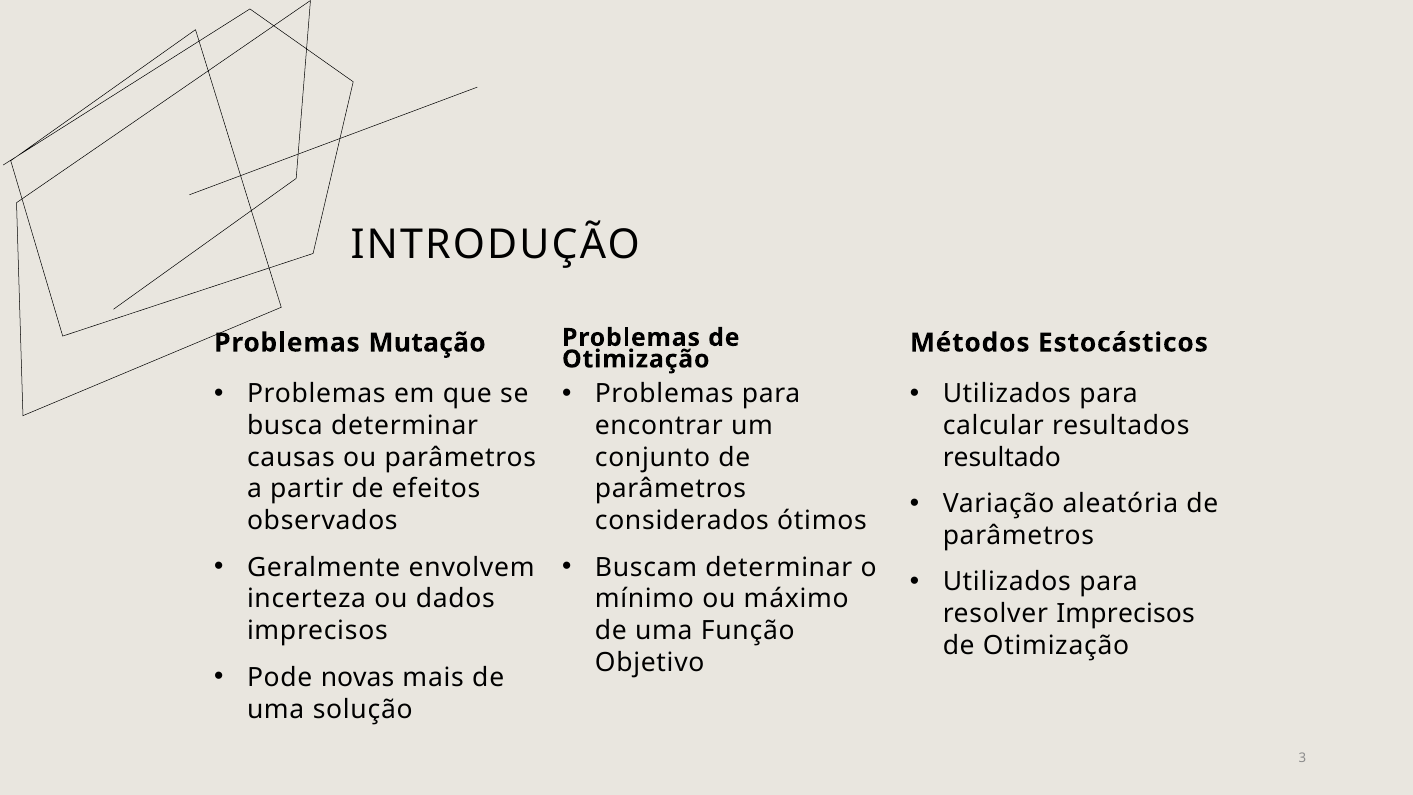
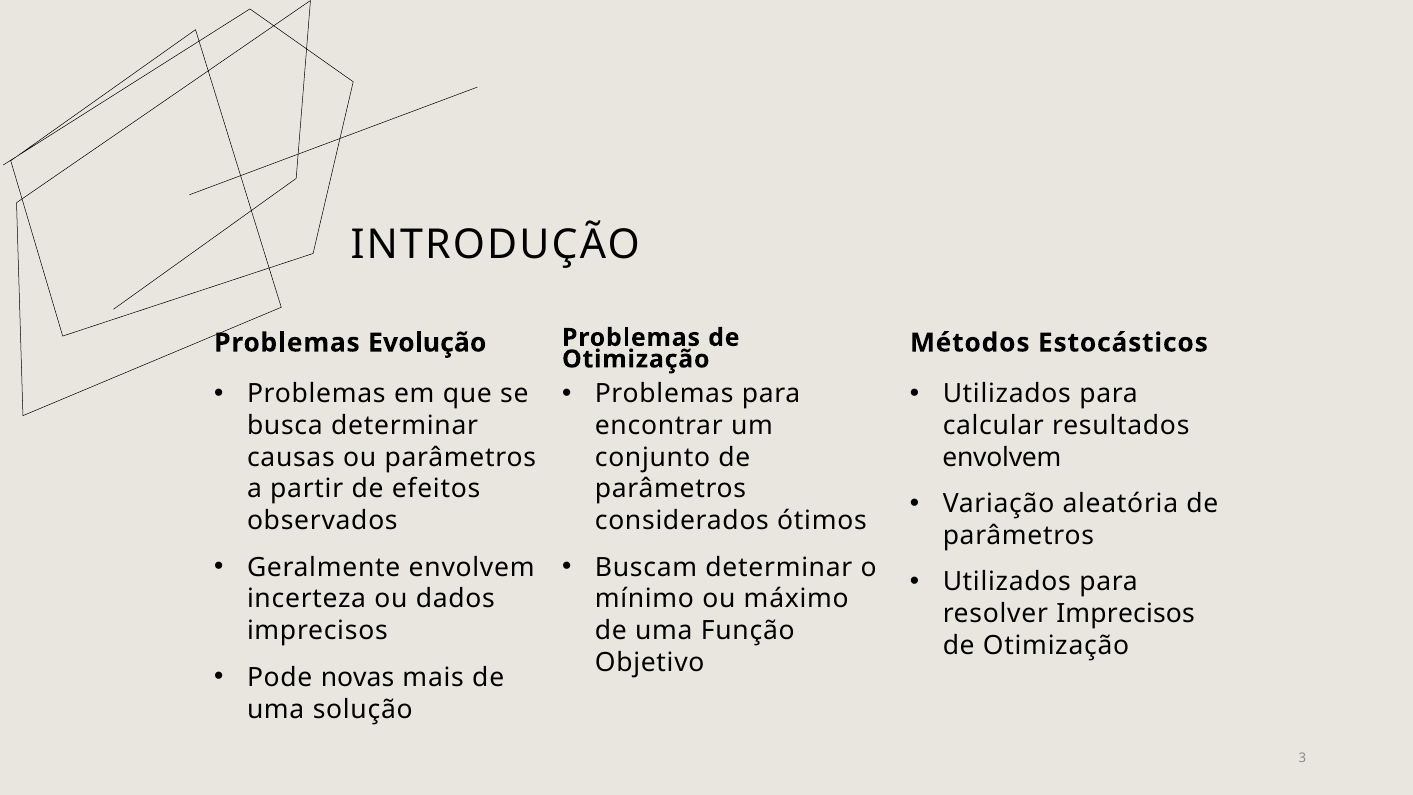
Mutação: Mutação -> Evolução
resultado at (1002, 457): resultado -> envolvem
